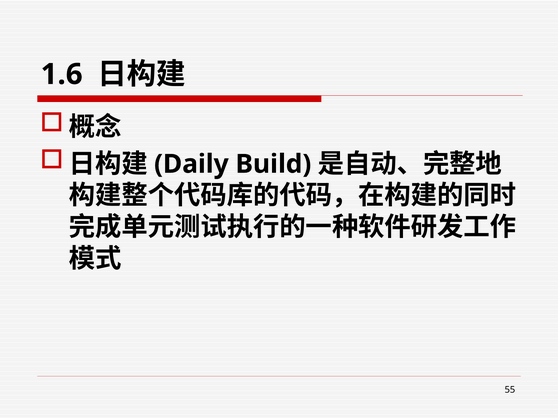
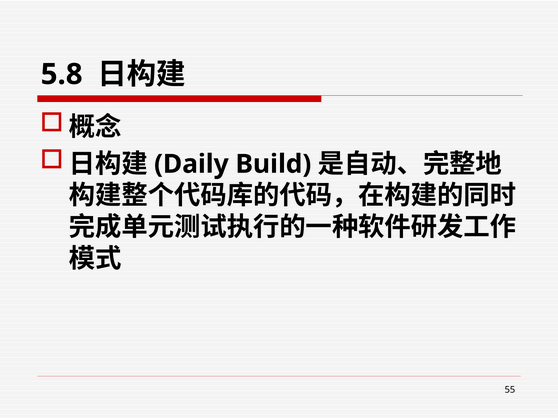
1.6: 1.6 -> 5.8
